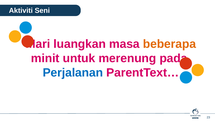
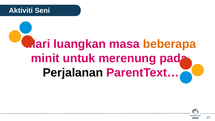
Perjalanan colour: blue -> black
